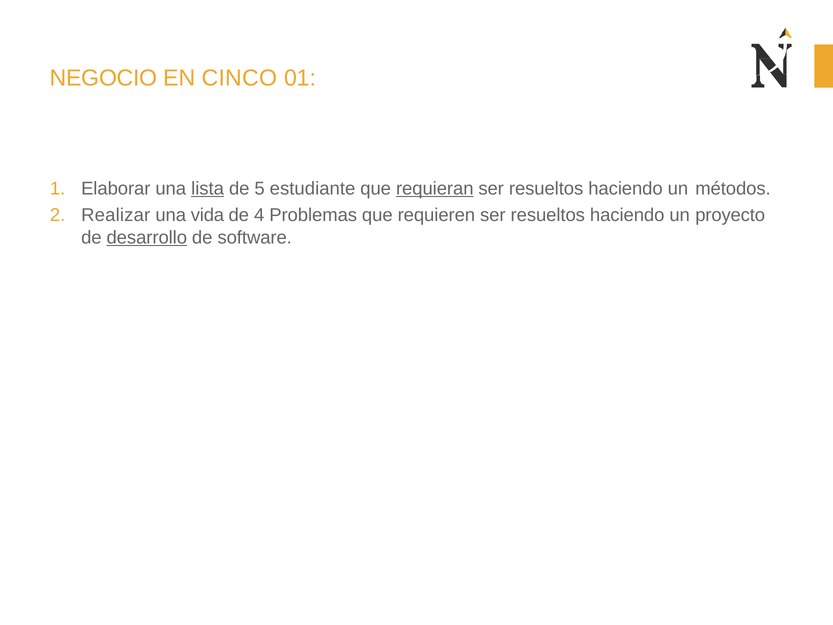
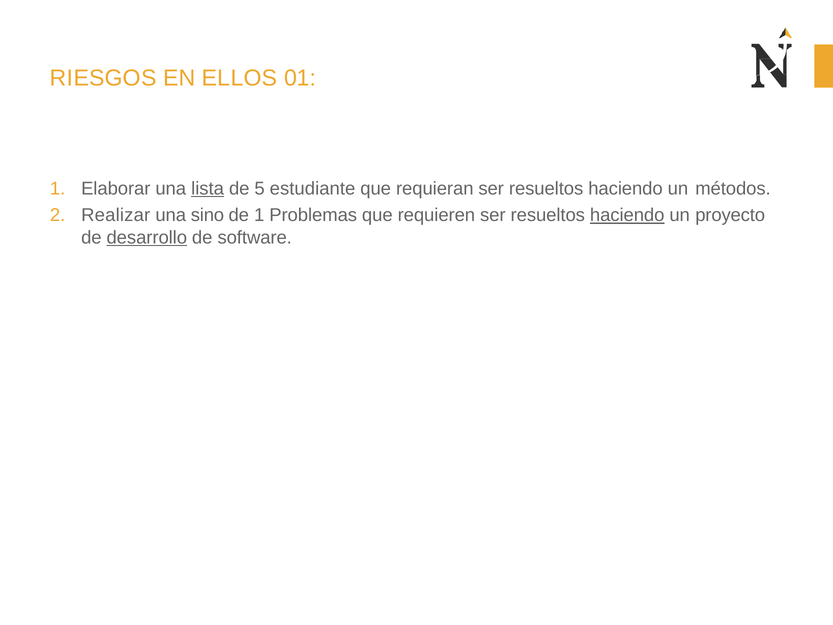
NEGOCIO: NEGOCIO -> RIESGOS
CINCO: CINCO -> ELLOS
requieran underline: present -> none
vida: vida -> sino
de 4: 4 -> 1
haciendo at (627, 215) underline: none -> present
